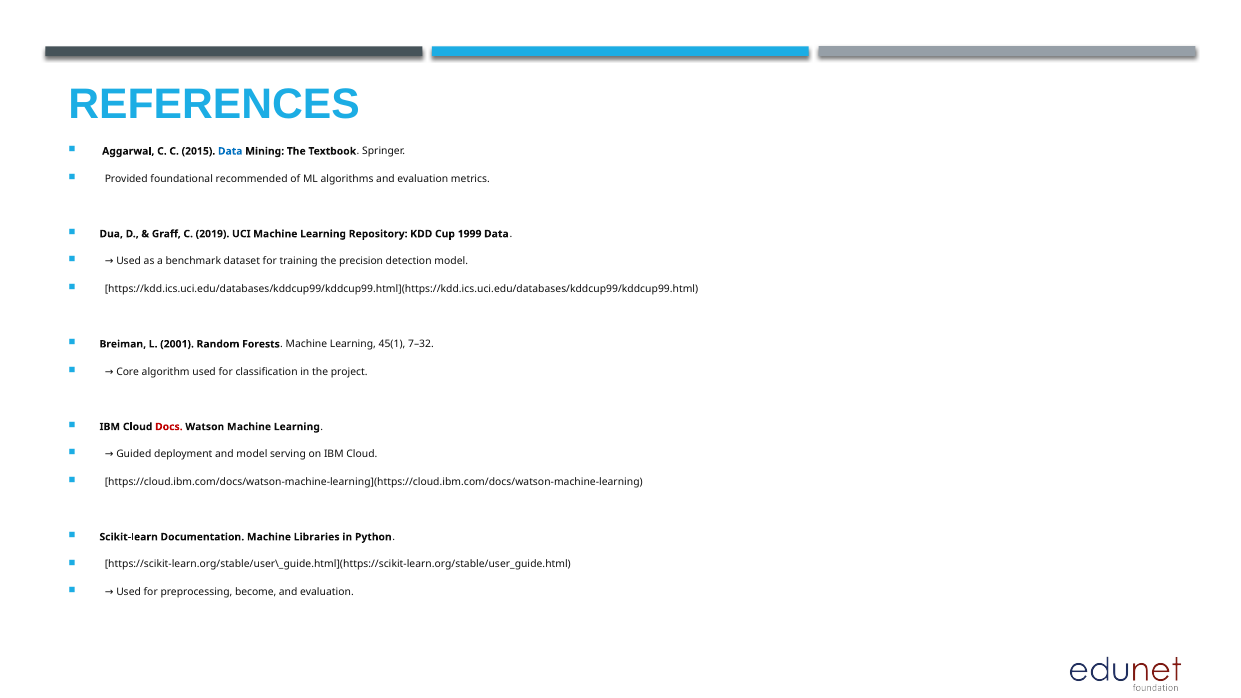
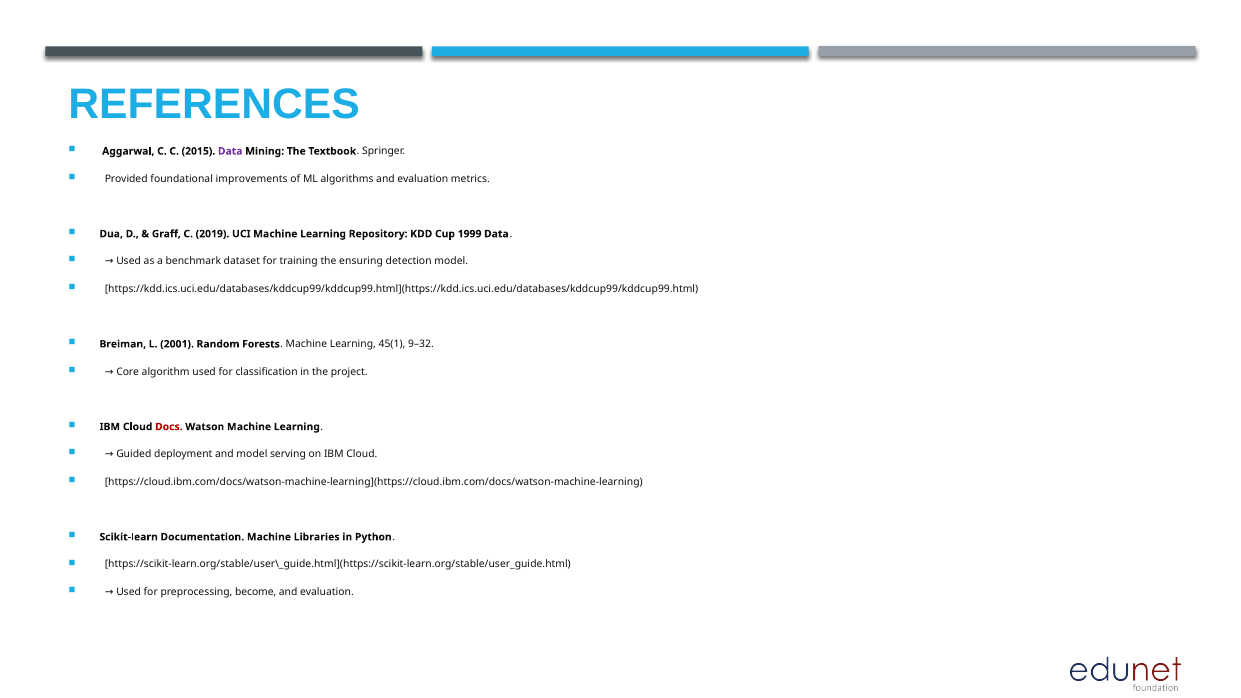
Data at (230, 151) colour: blue -> purple
recommended: recommended -> improvements
precision: precision -> ensuring
7–32: 7–32 -> 9–32
